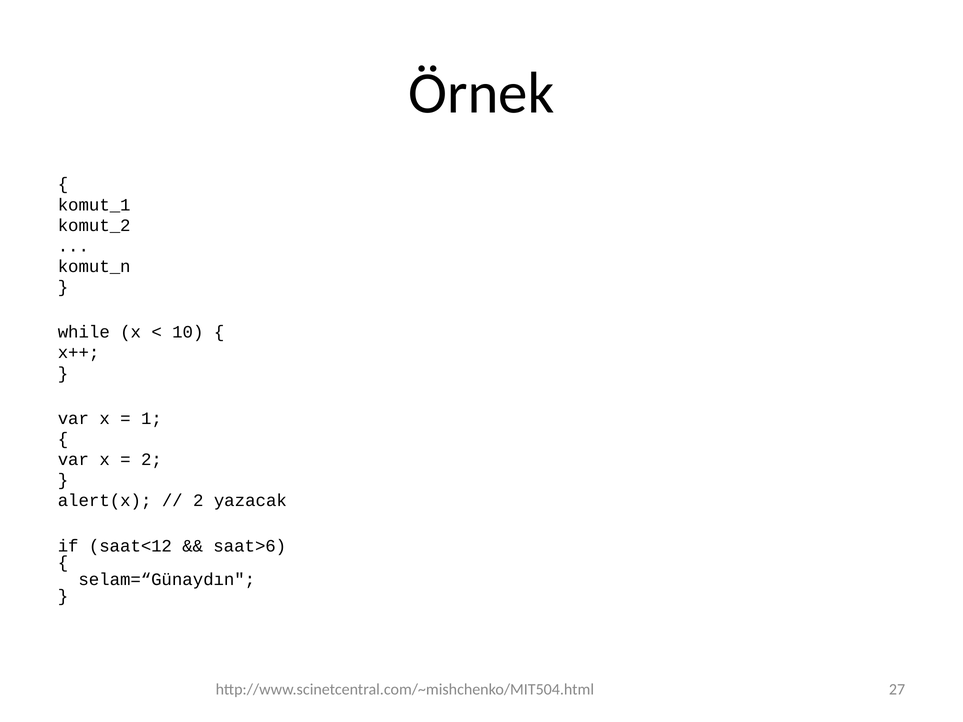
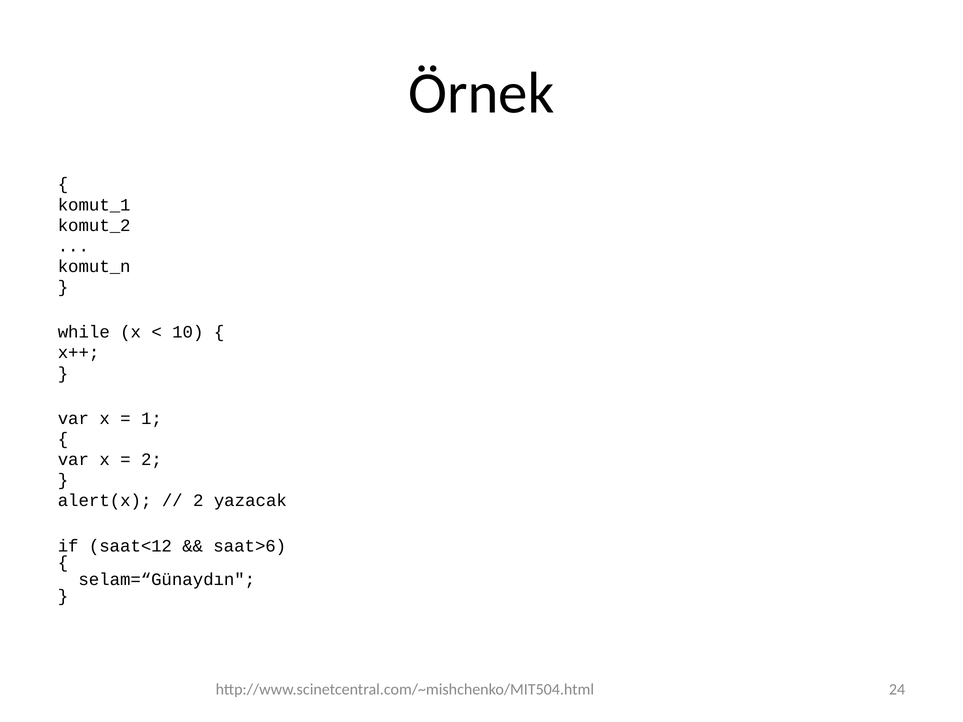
27: 27 -> 24
